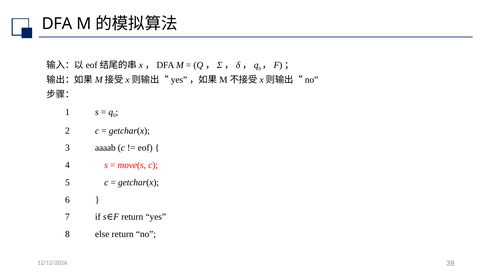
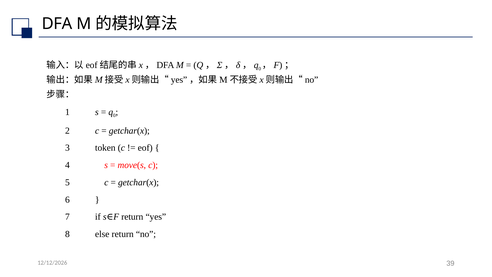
aaaab: aaaab -> token
